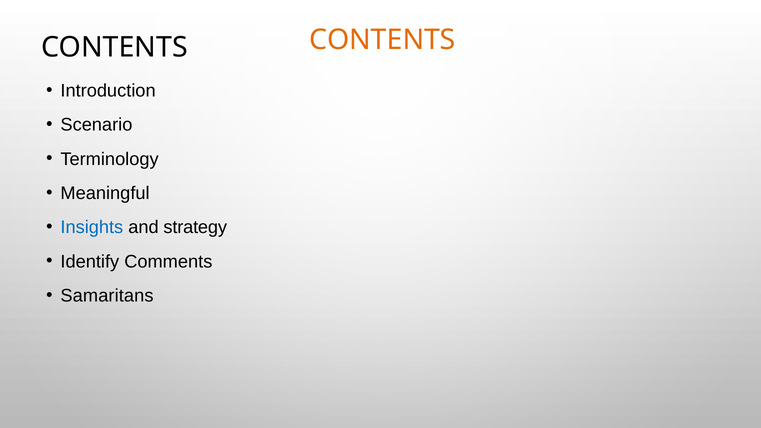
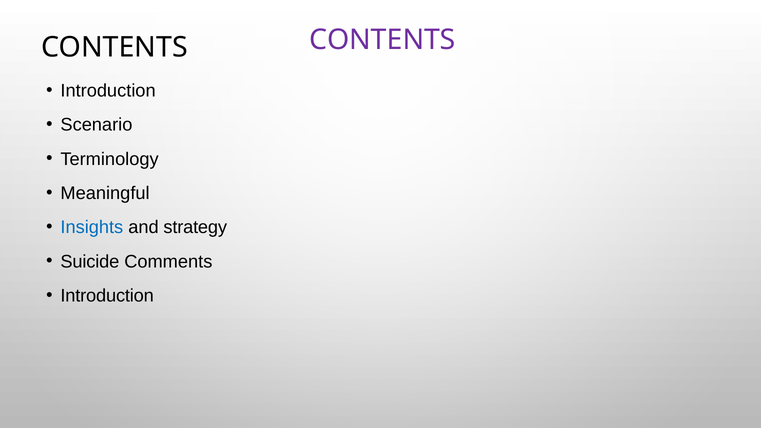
CONTENTS at (382, 40) colour: orange -> purple
Identify: Identify -> Suicide
Samaritans at (107, 296): Samaritans -> Introduction
